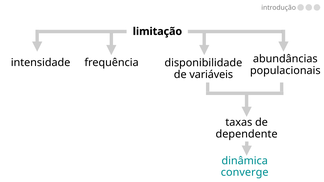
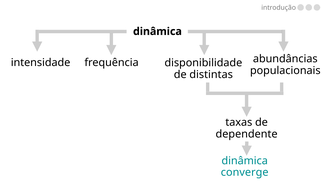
limitação at (157, 31): limitação -> dinâmica
variáveis: variáveis -> distintas
